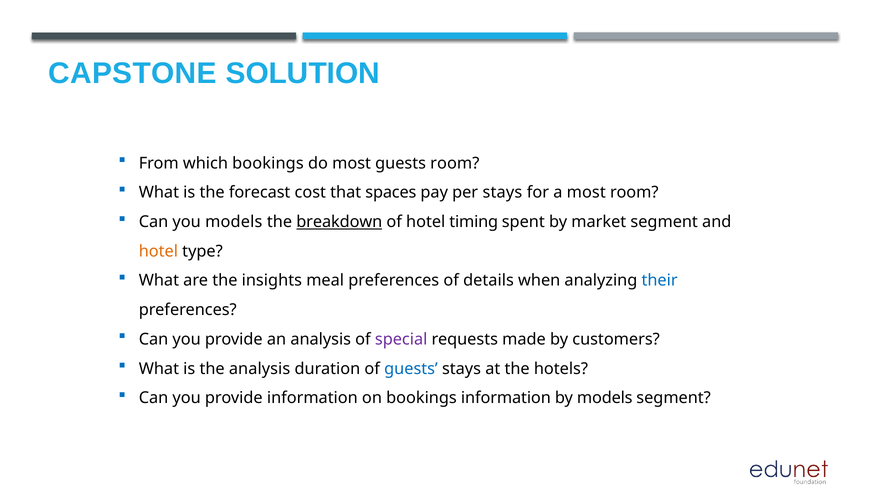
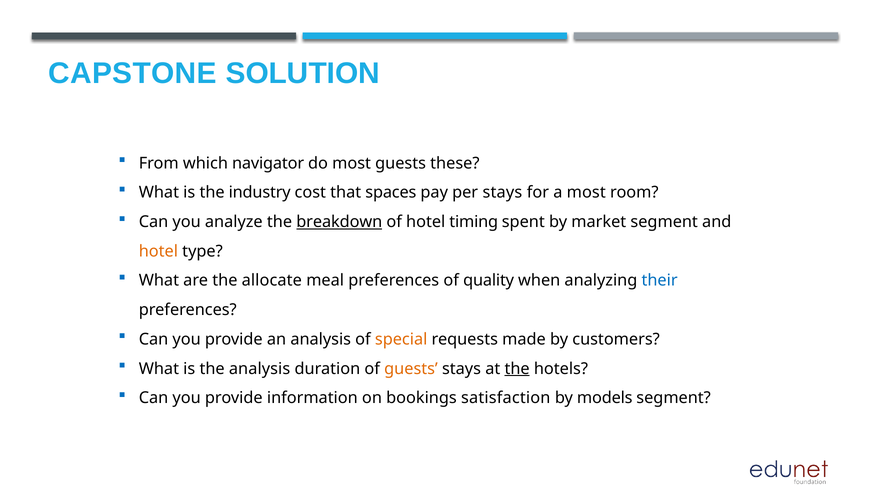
which bookings: bookings -> navigator
guests room: room -> these
forecast: forecast -> industry
you models: models -> analyze
insights: insights -> allocate
details: details -> quality
special colour: purple -> orange
guests at (411, 369) colour: blue -> orange
the at (517, 369) underline: none -> present
bookings information: information -> satisfaction
